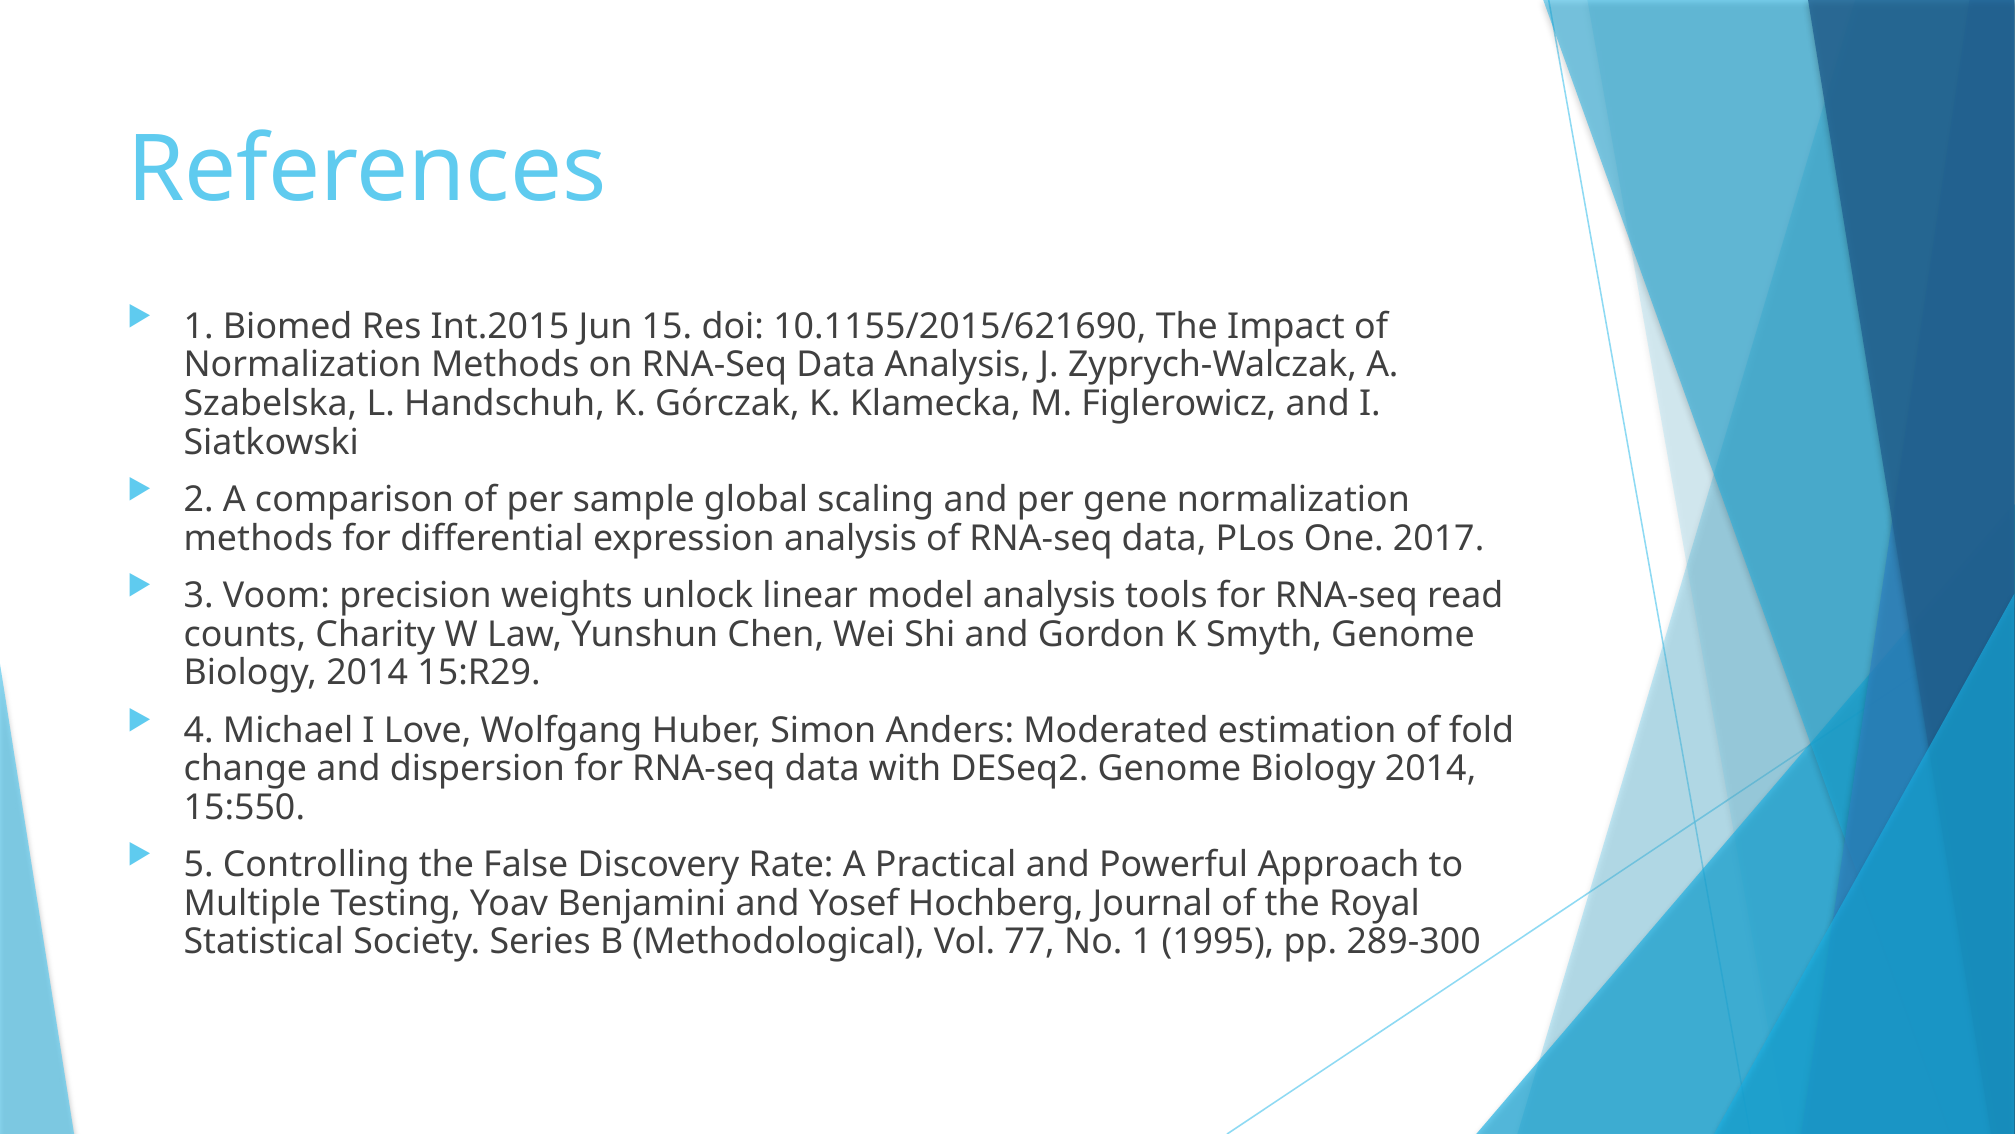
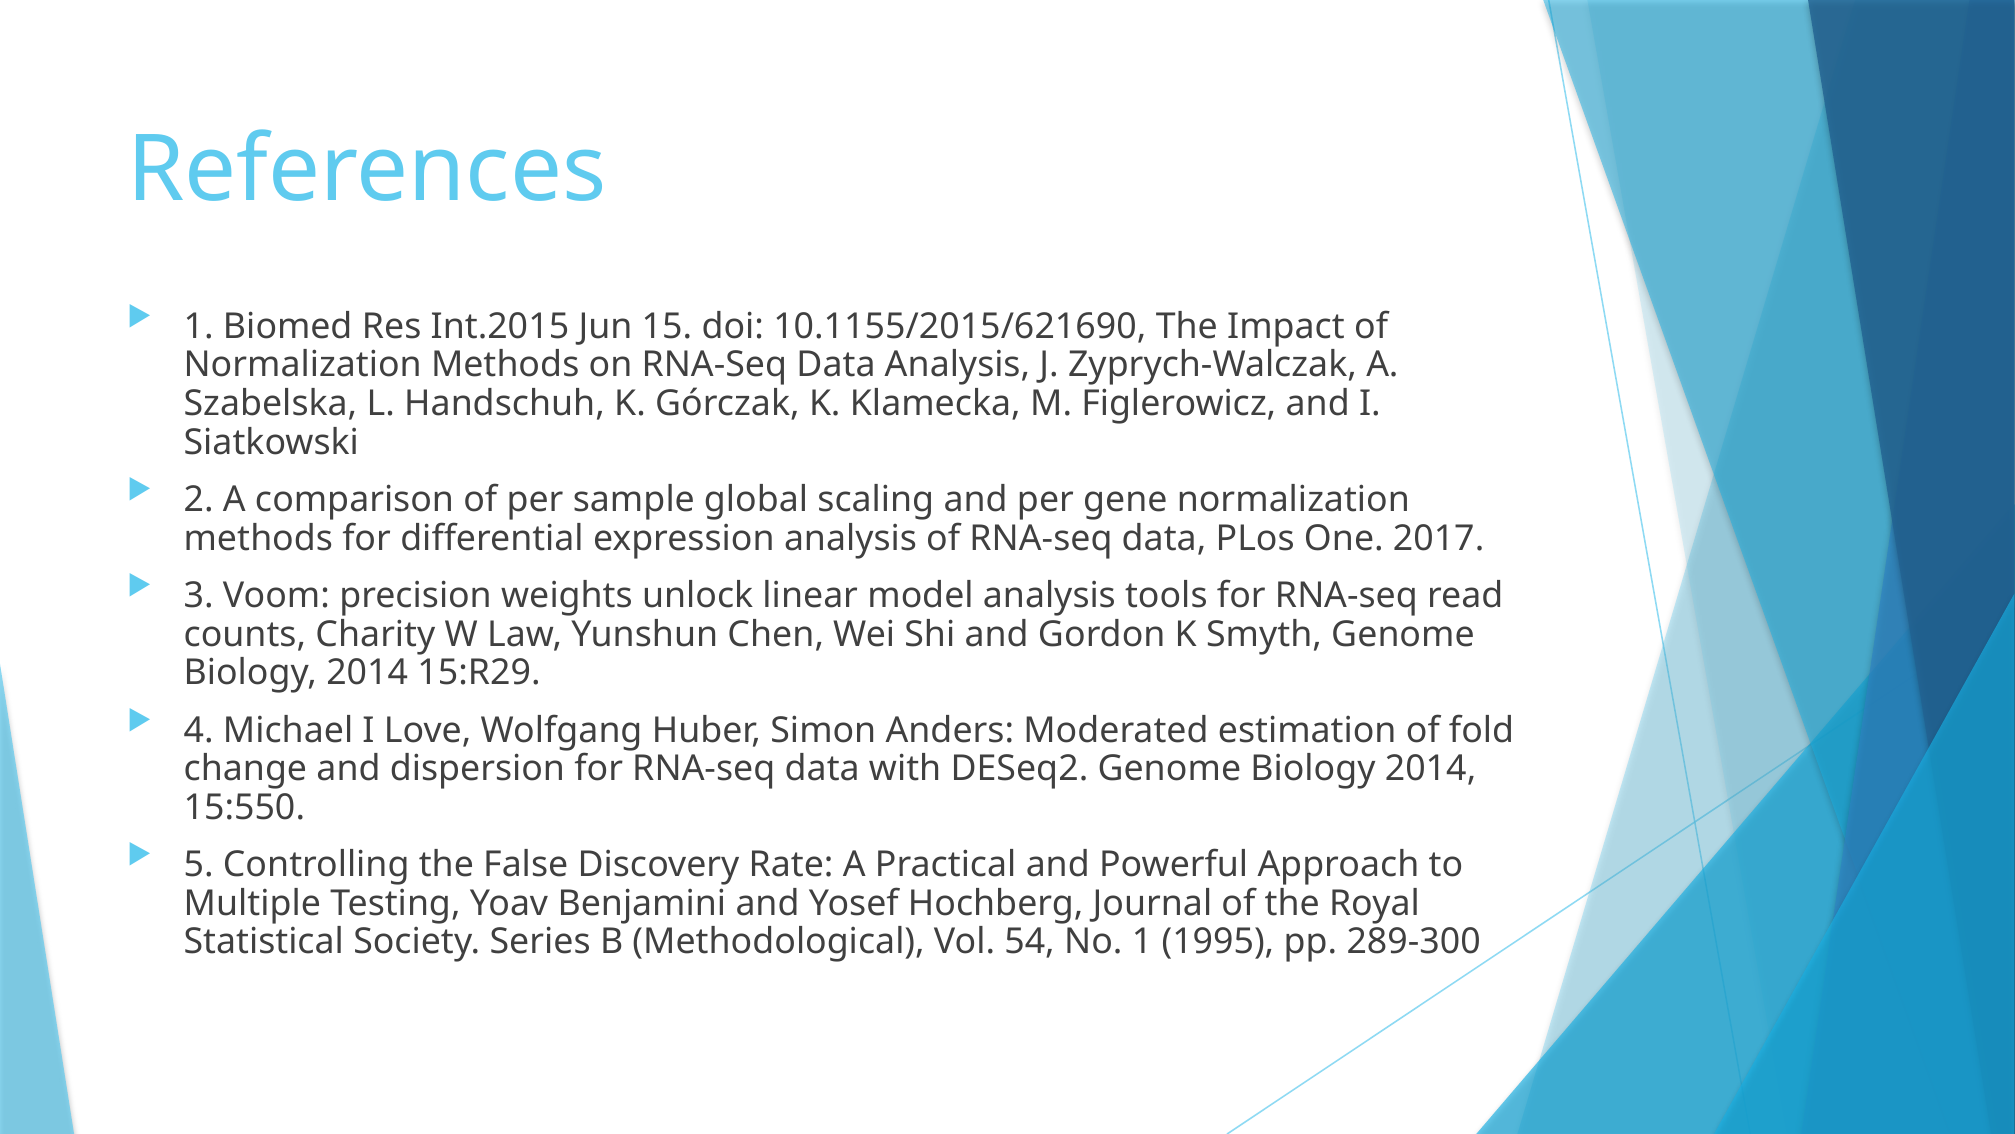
77: 77 -> 54
